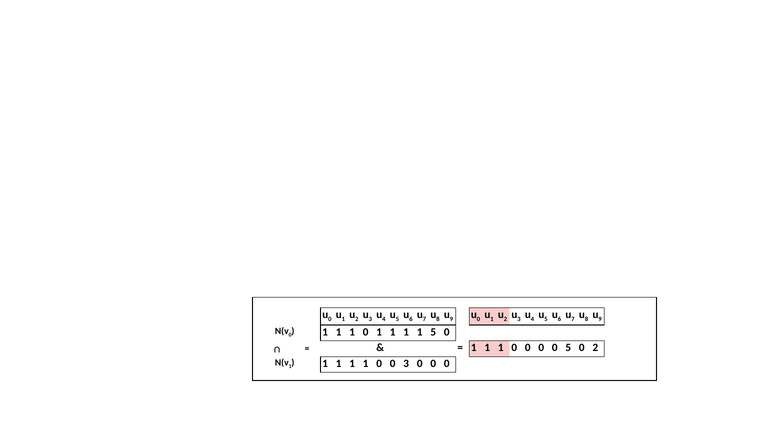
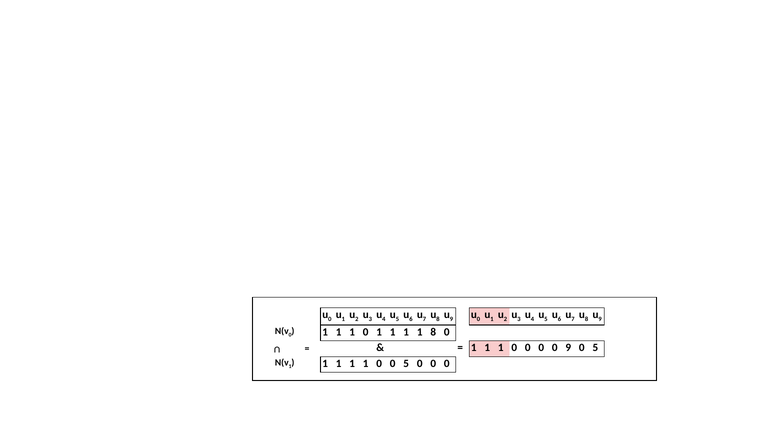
1 5: 5 -> 8
0 5: 5 -> 9
2 at (595, 347): 2 -> 5
0 0 3: 3 -> 5
